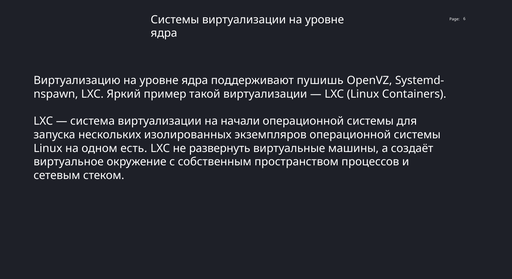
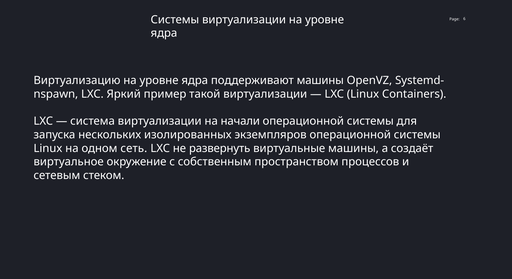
поддерживают пушишь: пушишь -> машины
есть: есть -> сеть
